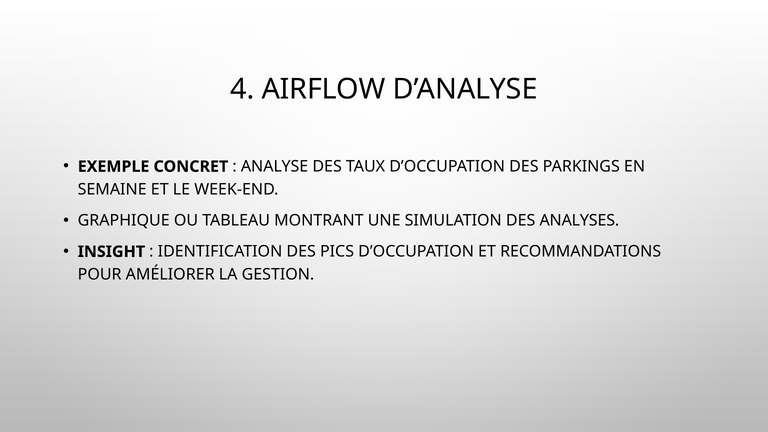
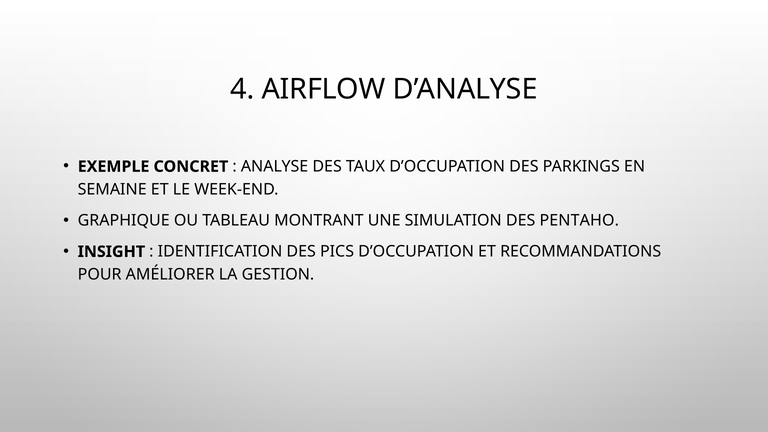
ANALYSES: ANALYSES -> PENTAHO
